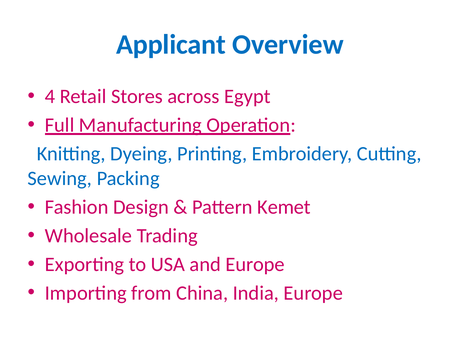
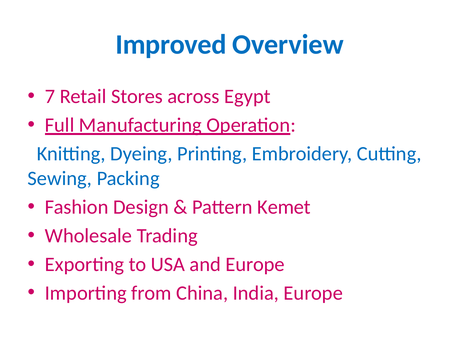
Applicant: Applicant -> Improved
4: 4 -> 7
